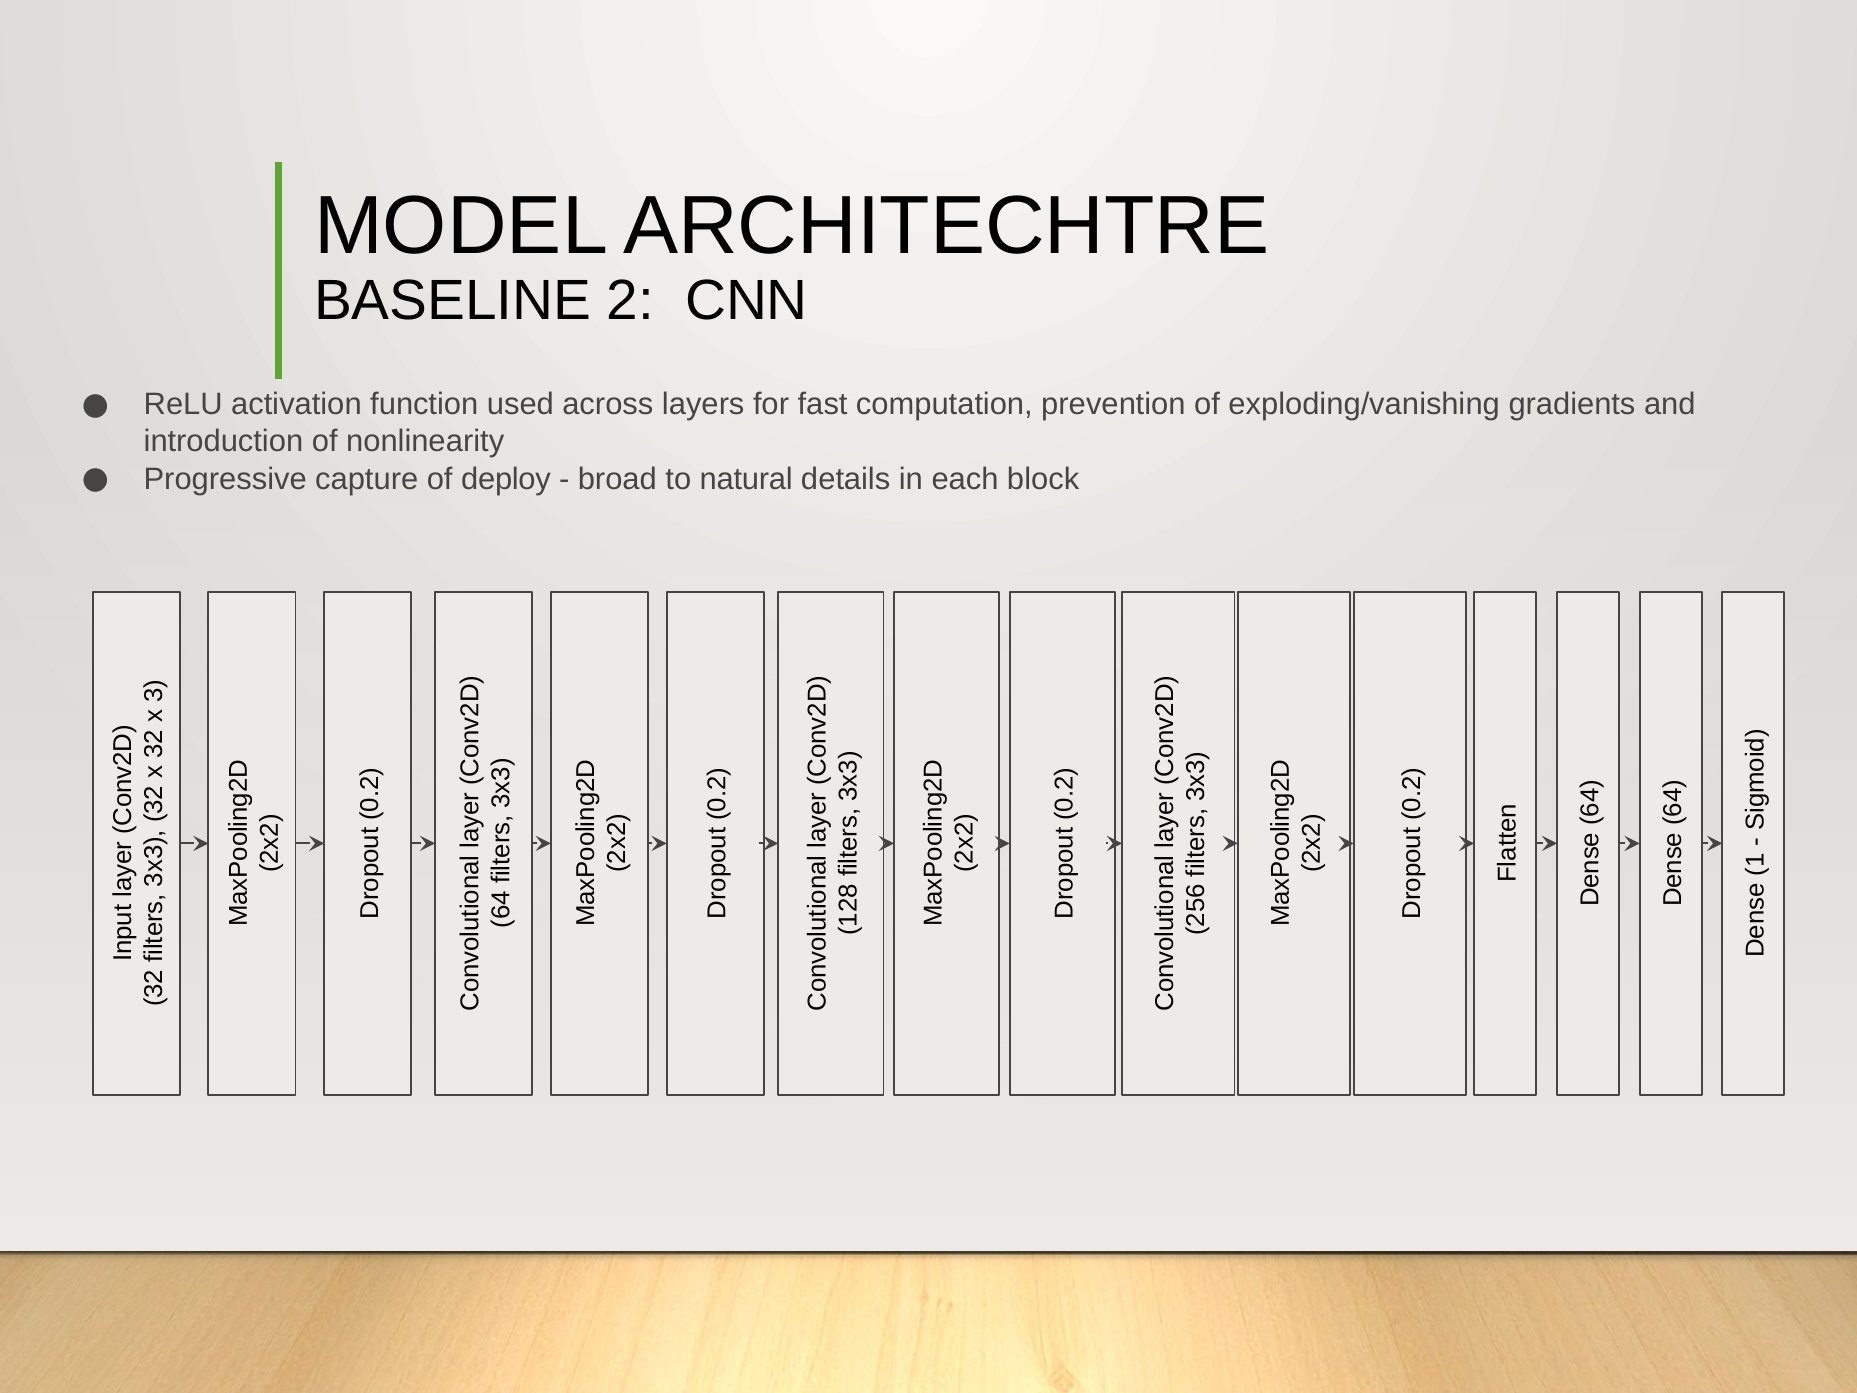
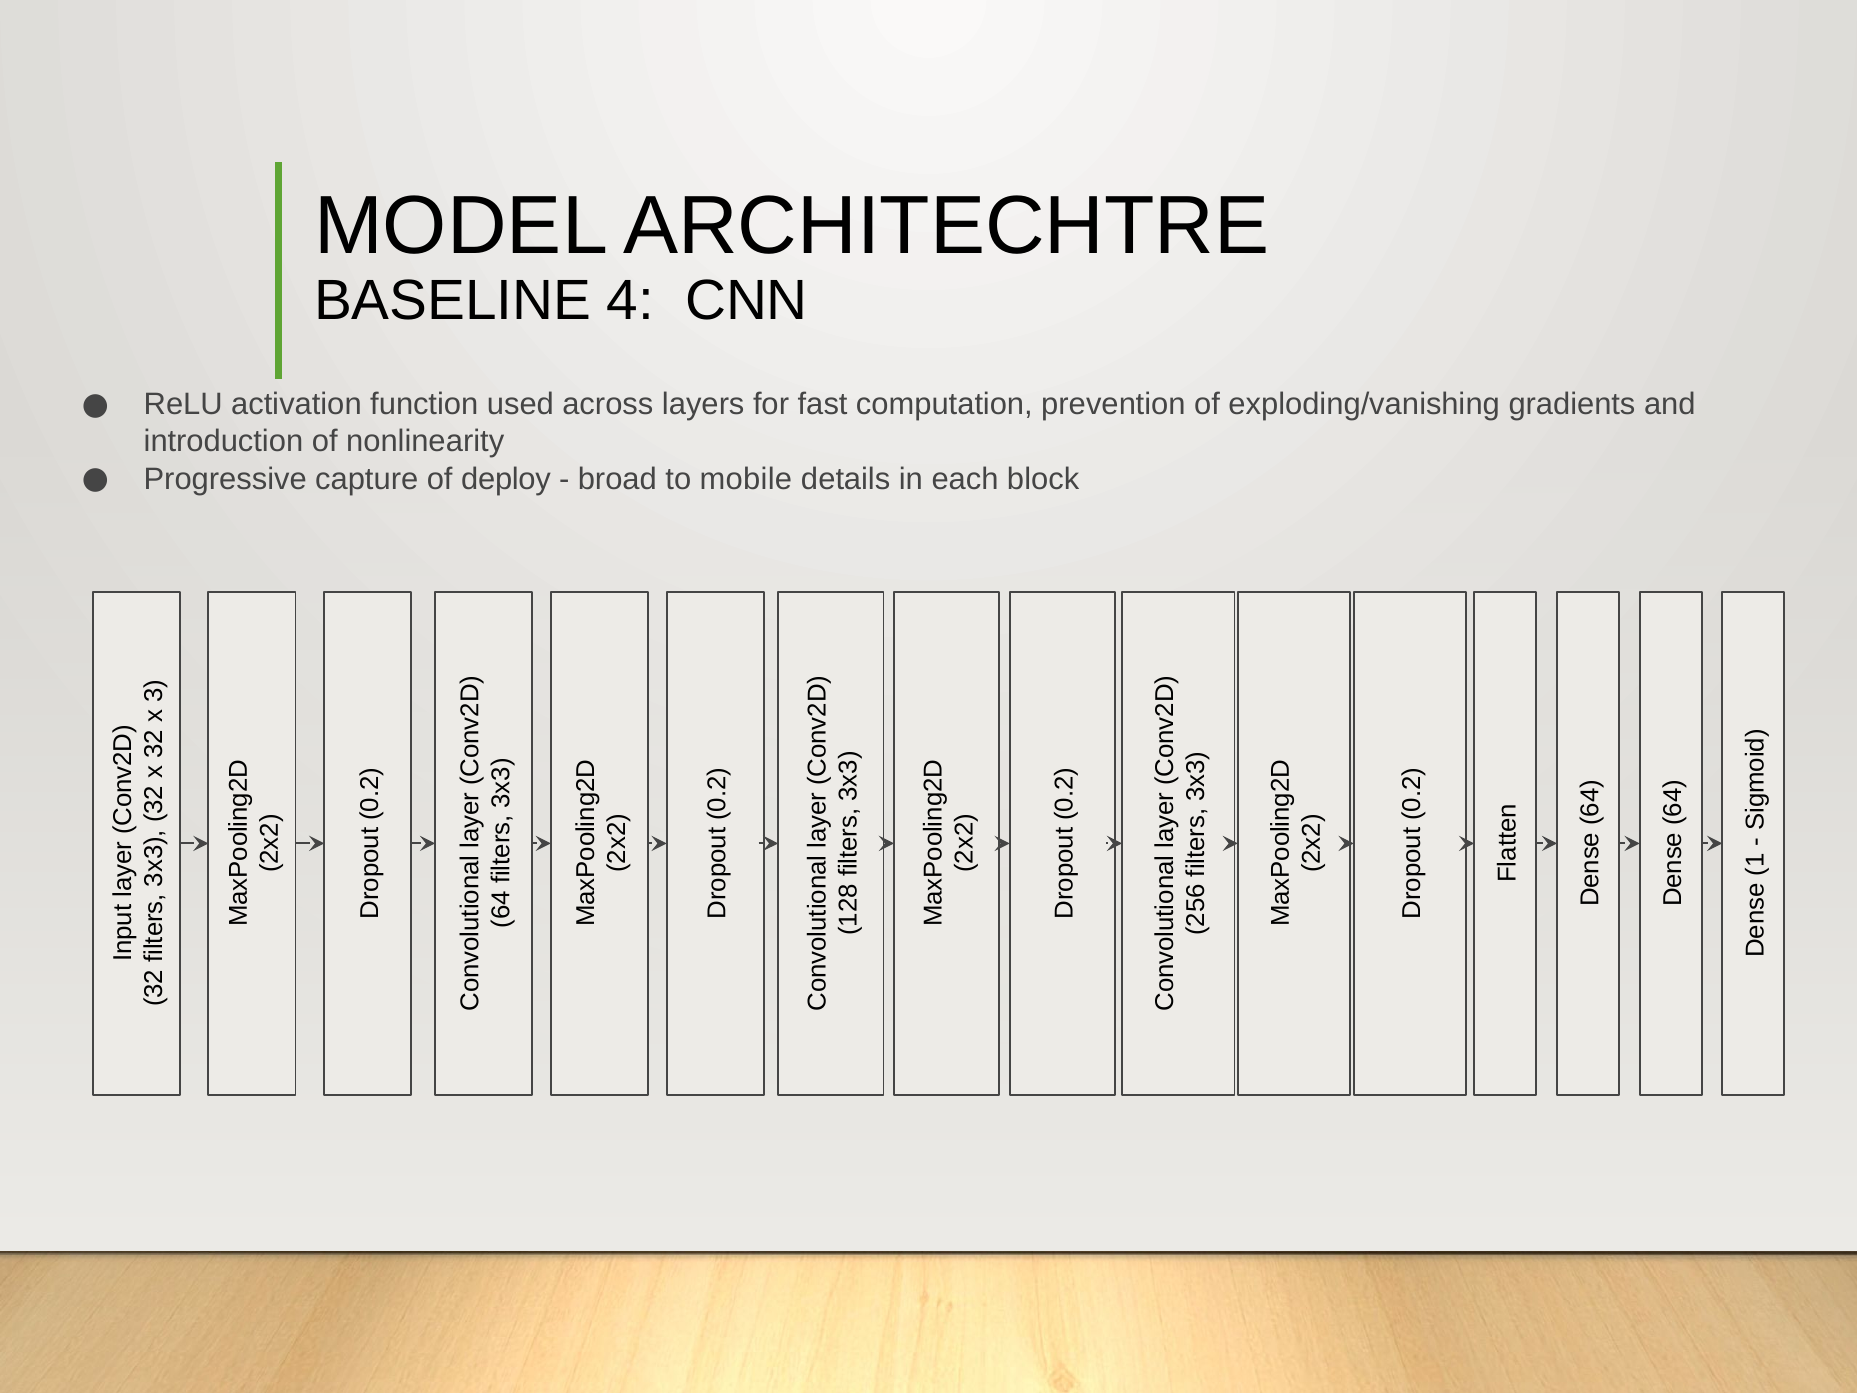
BASELINE 2: 2 -> 4
natural: natural -> mobile
